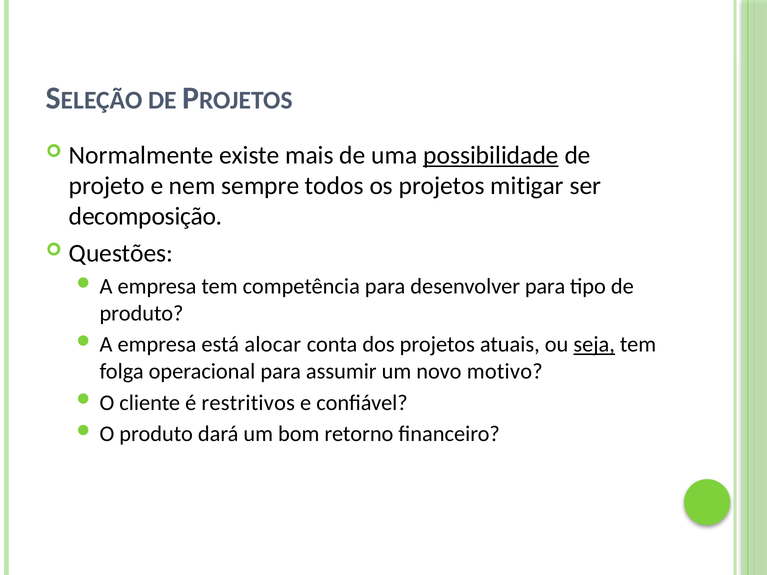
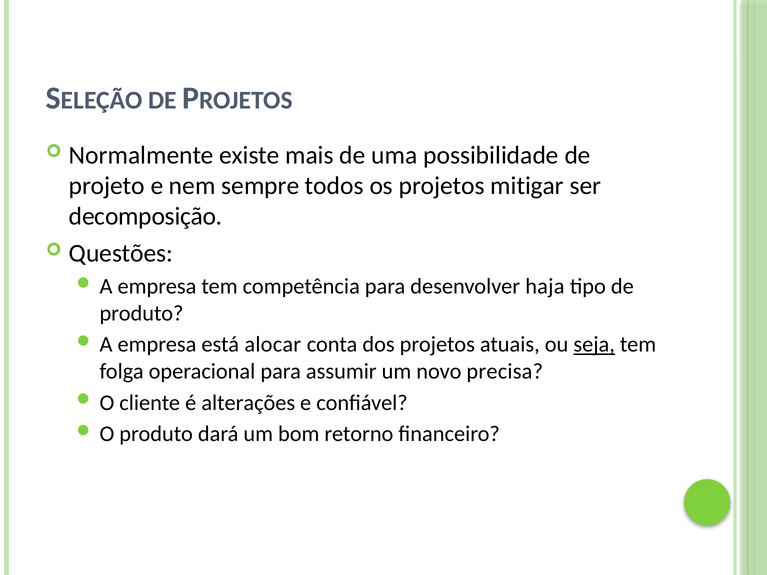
possibilidade underline: present -> none
desenvolver para: para -> haja
motivo: motivo -> precisa
restritivos: restritivos -> alterações
